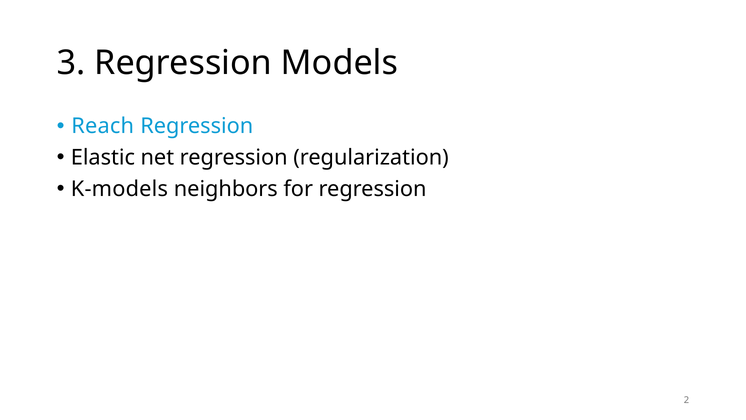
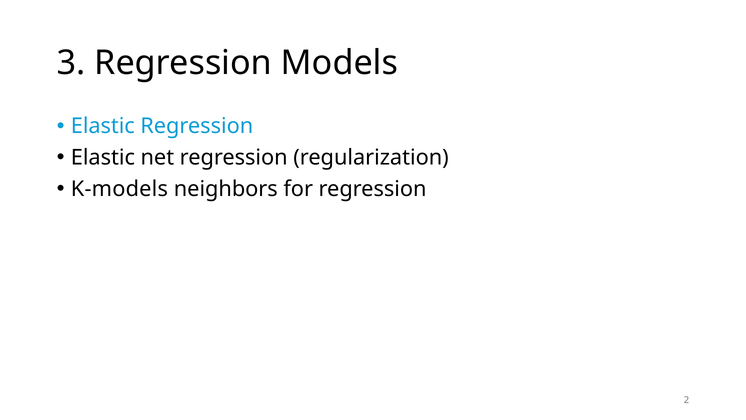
Reach at (103, 126): Reach -> Elastic
